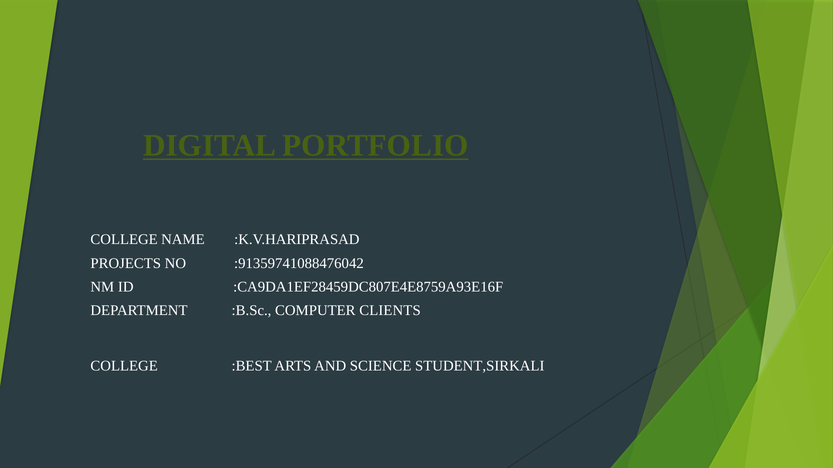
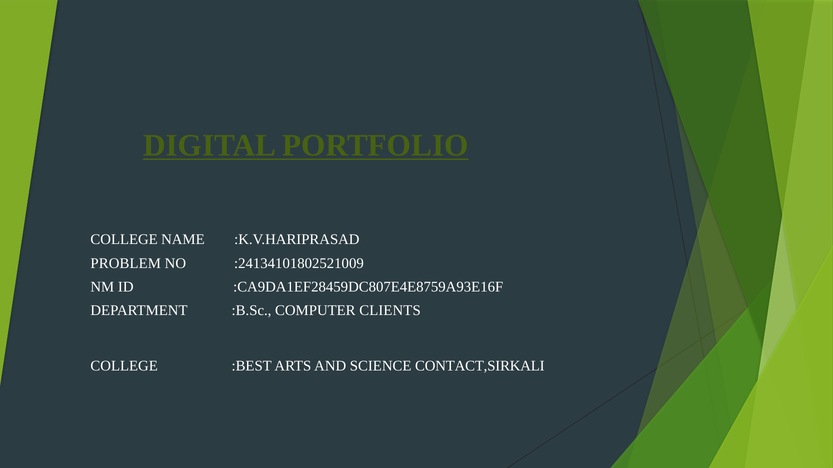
PROJECTS: PROJECTS -> PROBLEM
:91359741088476042: :91359741088476042 -> :24134101802521009
STUDENT,SIRKALI: STUDENT,SIRKALI -> CONTACT,SIRKALI
